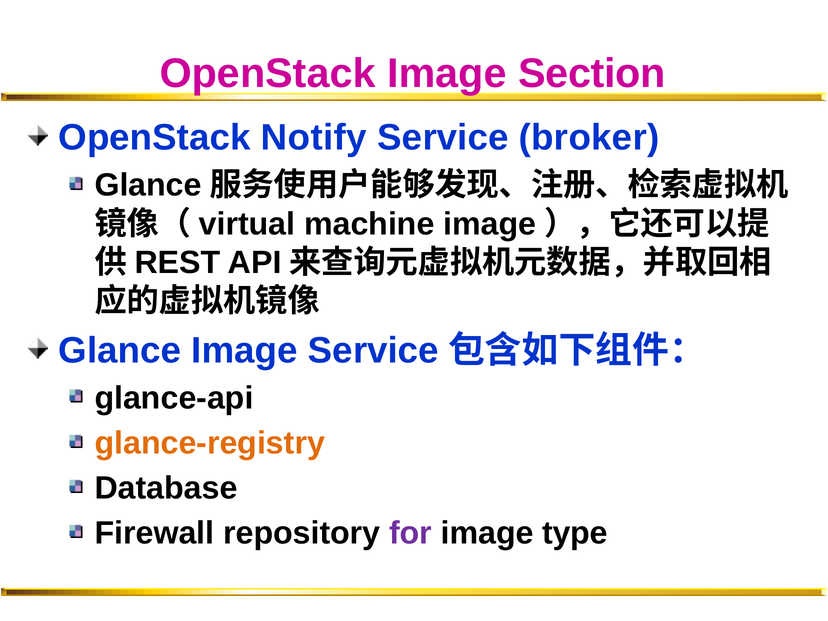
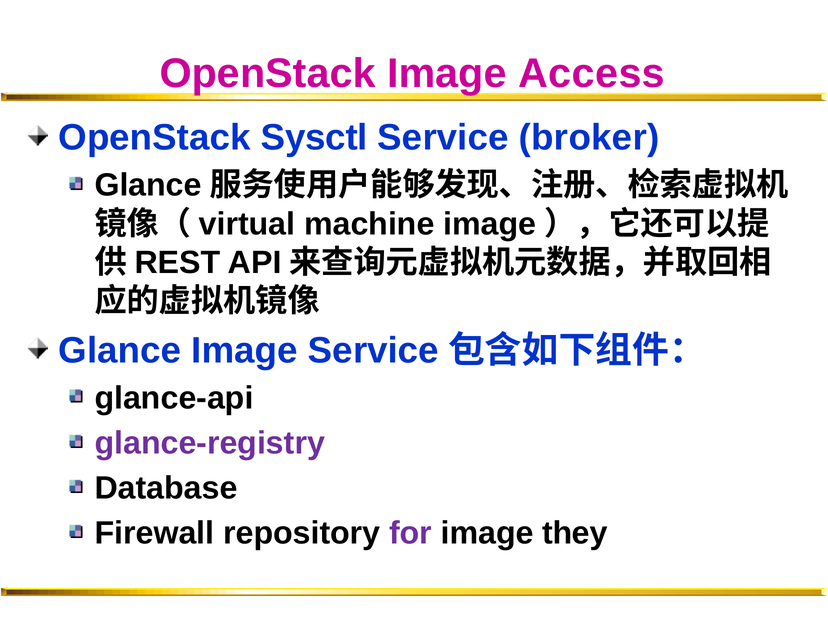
Section: Section -> Access
Notify: Notify -> Sysctl
glance-registry colour: orange -> purple
type: type -> they
